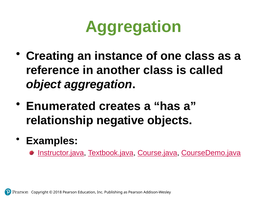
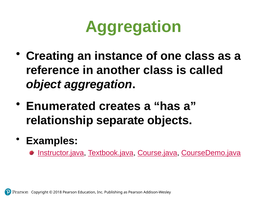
negative: negative -> separate
